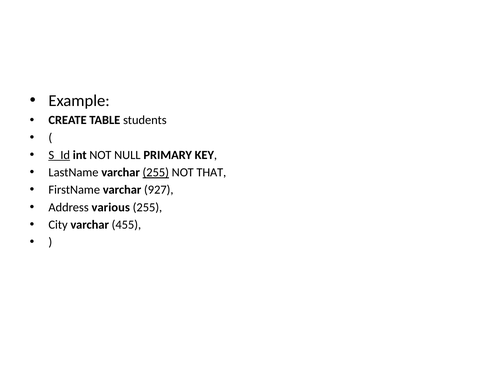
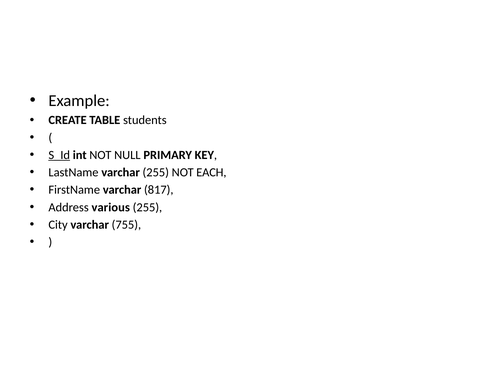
255 at (156, 172) underline: present -> none
THAT: THAT -> EACH
927: 927 -> 817
455: 455 -> 755
